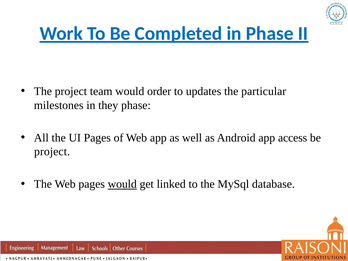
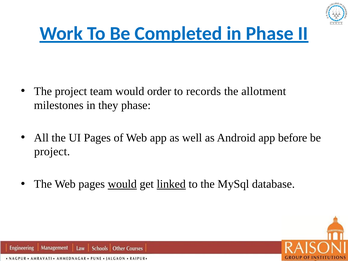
updates: updates -> records
particular: particular -> allotment
access: access -> before
linked underline: none -> present
